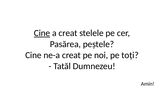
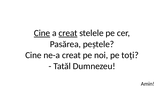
creat at (68, 33) underline: none -> present
